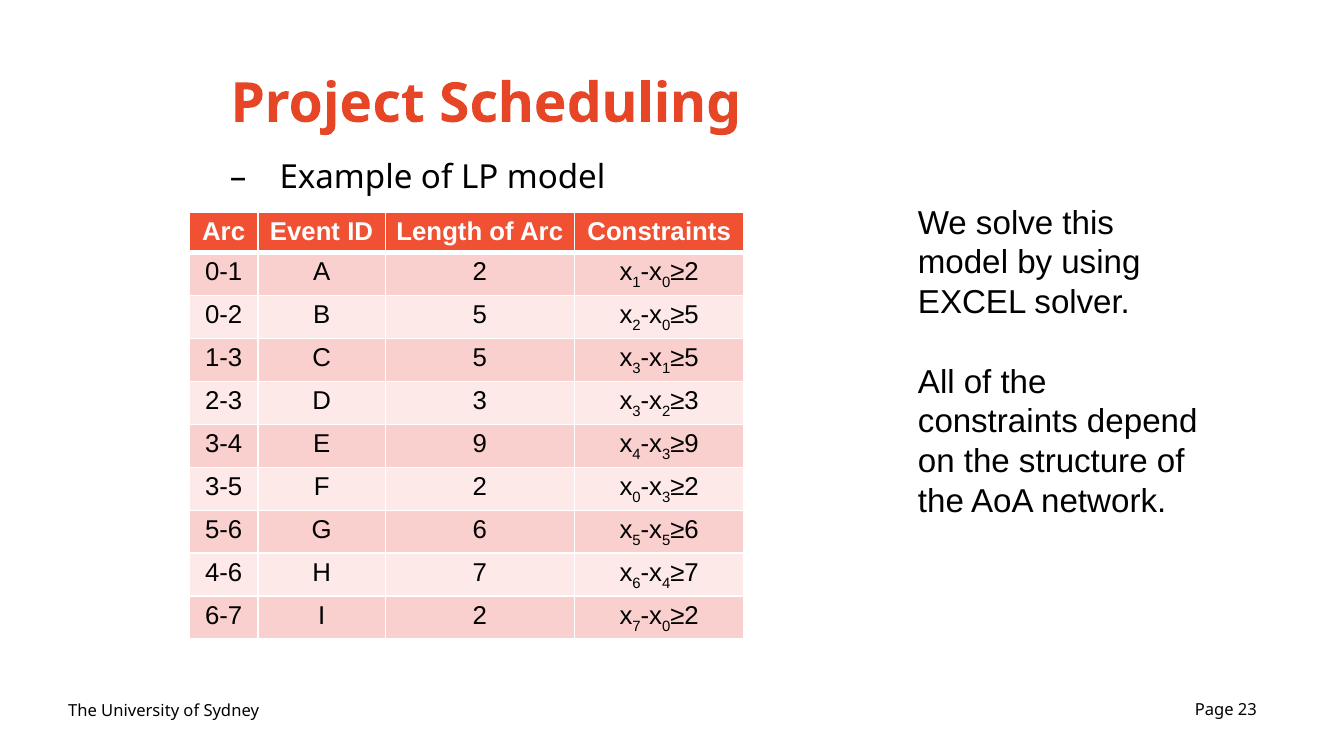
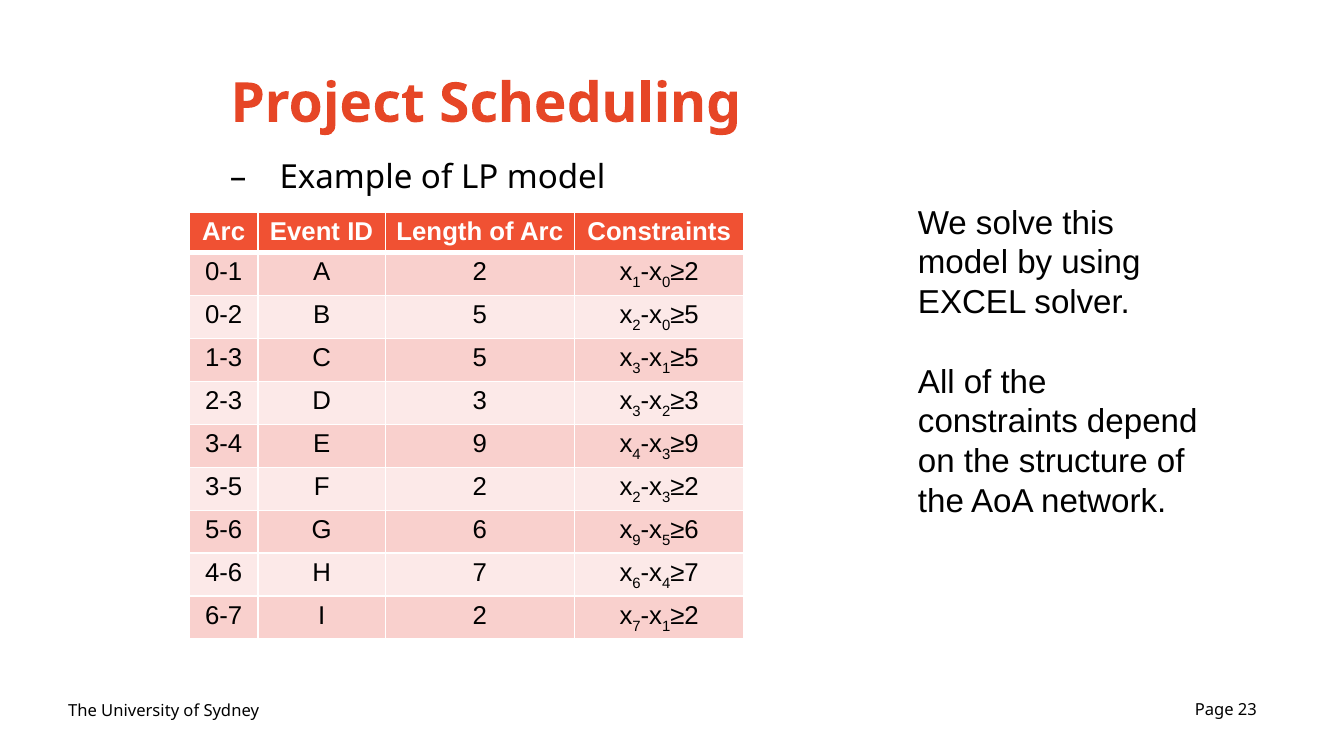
0 at (637, 497): 0 -> 2
5 at (637, 540): 5 -> 9
0 at (666, 626): 0 -> 1
